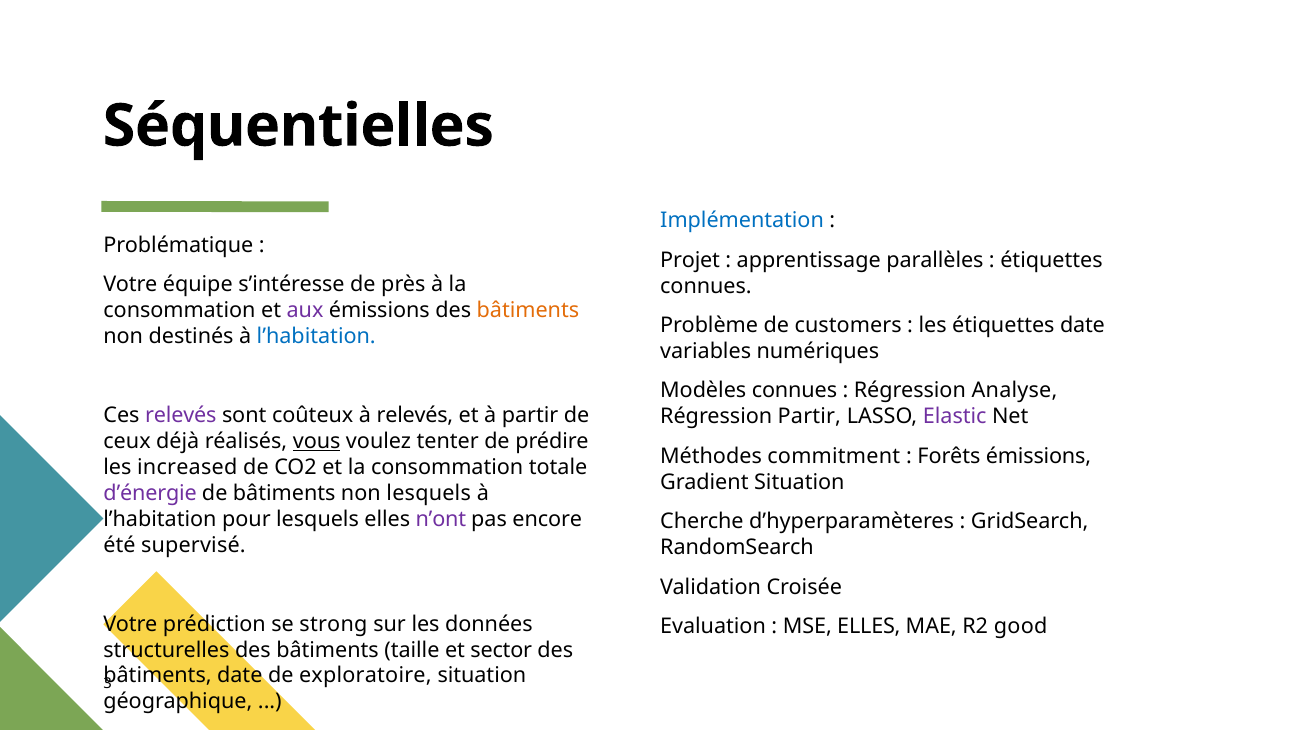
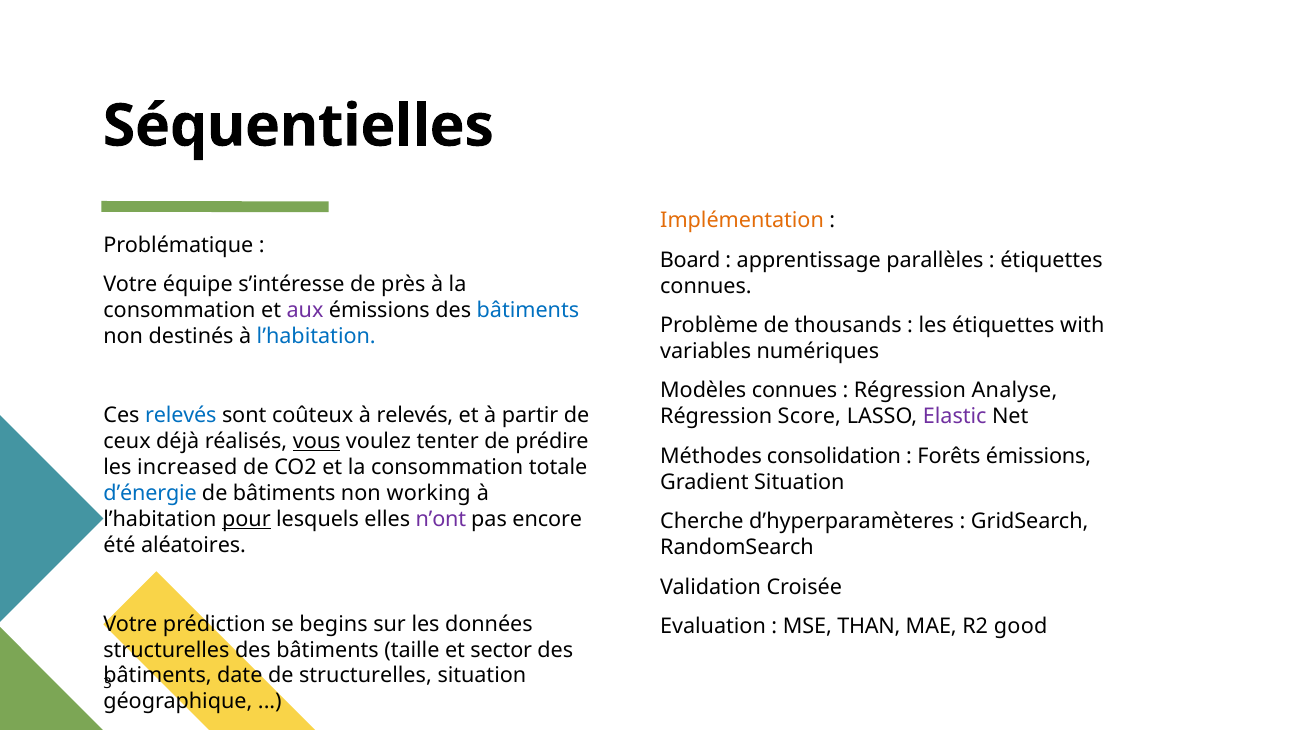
Implémentation colour: blue -> orange
Projet: Projet -> Board
bâtiments at (528, 310) colour: orange -> blue
customers: customers -> thousands
étiquettes date: date -> with
relevés at (181, 415) colour: purple -> blue
Régression Partir: Partir -> Score
commitment: commitment -> consolidation
d’énergie colour: purple -> blue
non lesquels: lesquels -> working
pour underline: none -> present
supervisé: supervisé -> aléatoires
strong: strong -> begins
MSE ELLES: ELLES -> THAN
de exploratoire: exploratoire -> structurelles
